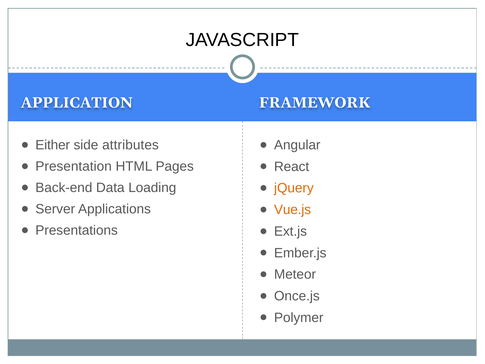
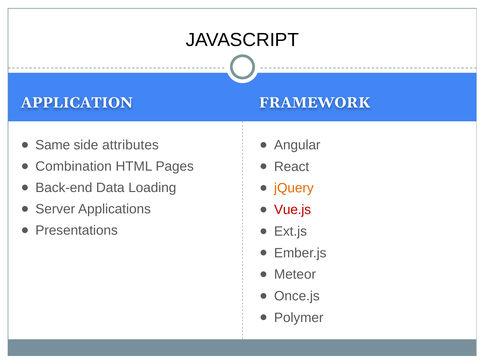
Either: Either -> Same
Presentation: Presentation -> Combination
Vue.js colour: orange -> red
